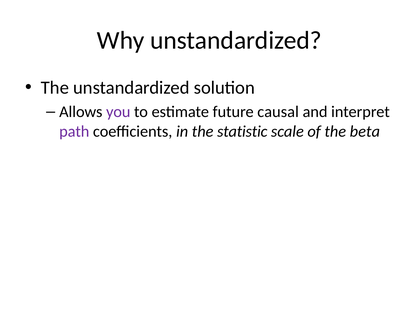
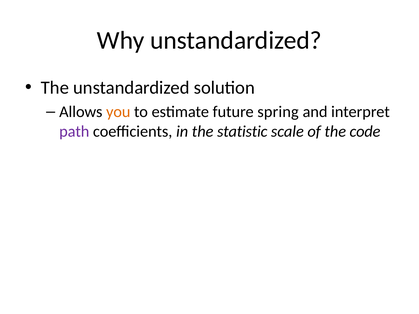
you colour: purple -> orange
causal: causal -> spring
beta: beta -> code
